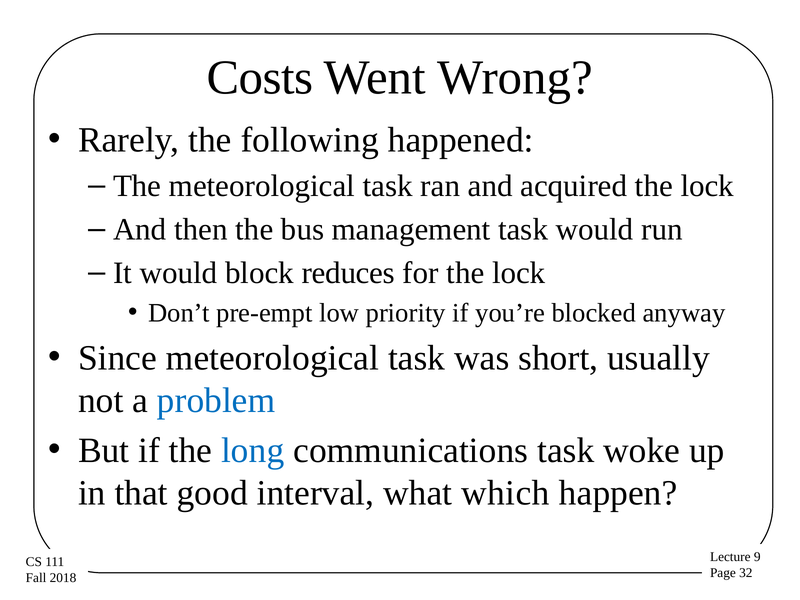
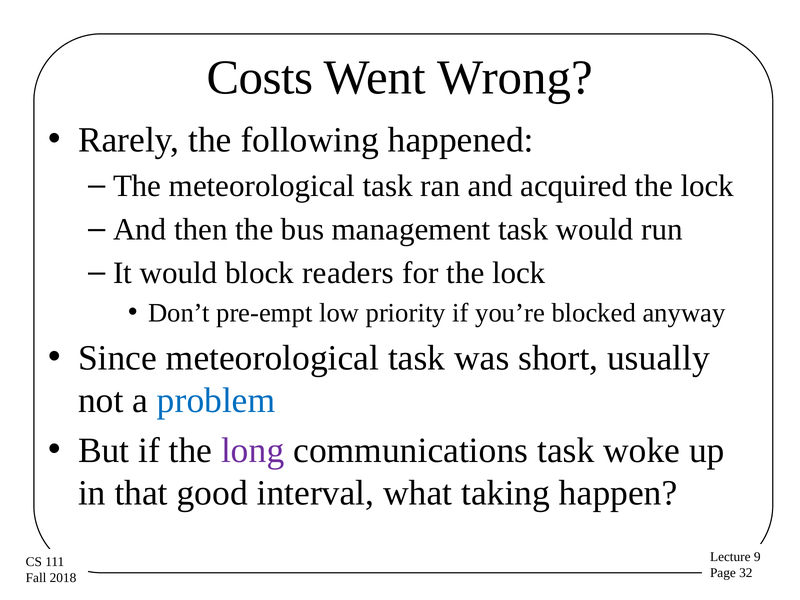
reduces: reduces -> readers
long colour: blue -> purple
which: which -> taking
